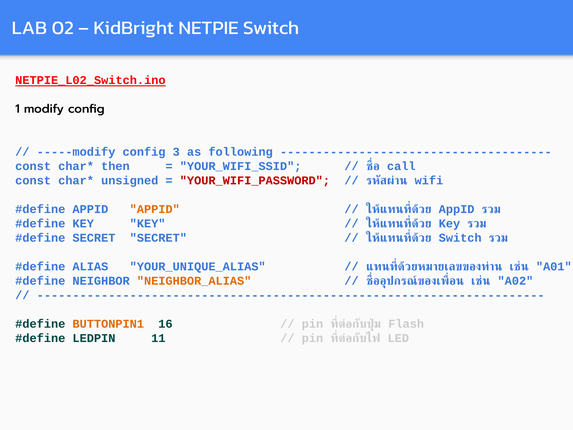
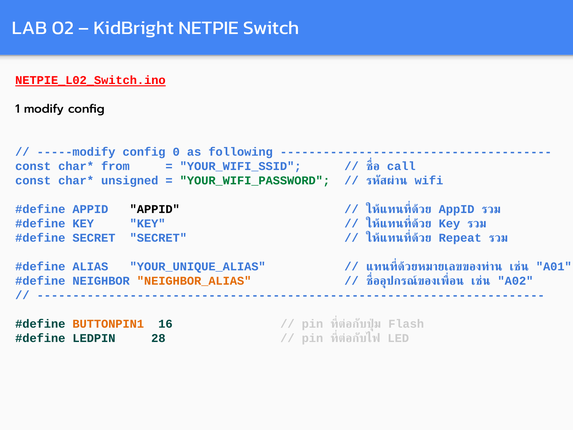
3: 3 -> 0
then: then -> from
YOUR_WIFI_PASSWORD colour: red -> green
APPID at (155, 209) colour: orange -> black
Switch at (460, 238): Switch -> Repeat
11: 11 -> 28
